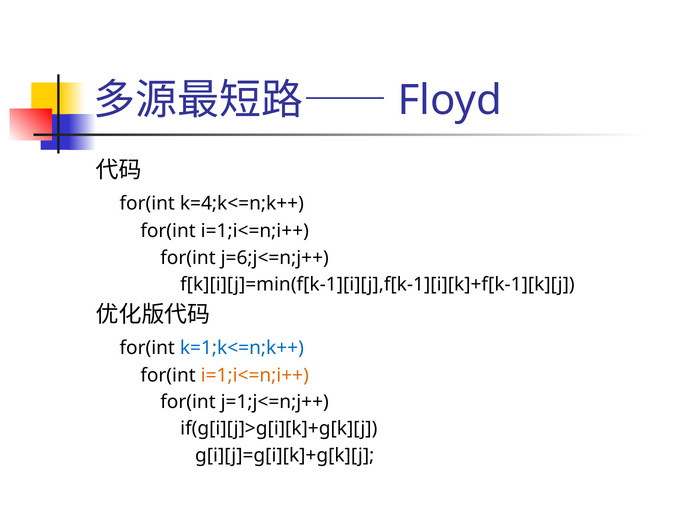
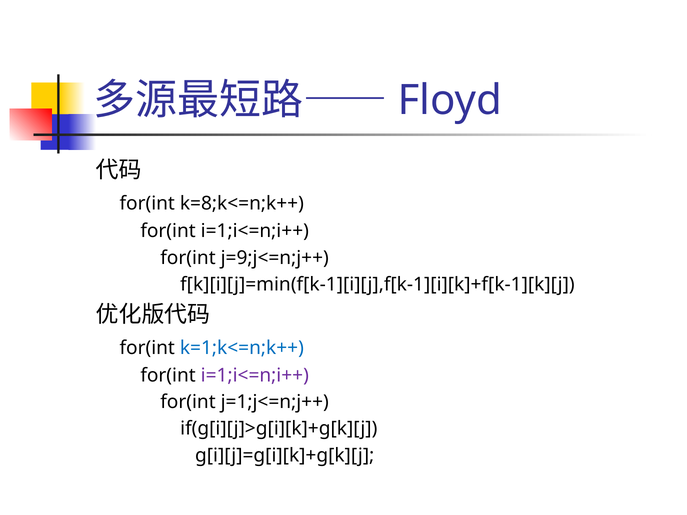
k=4;k<=n;k++: k=4;k<=n;k++ -> k=8;k<=n;k++
j=6;j<=n;j++: j=6;j<=n;j++ -> j=9;j<=n;j++
i=1;i<=n;i++ at (255, 375) colour: orange -> purple
